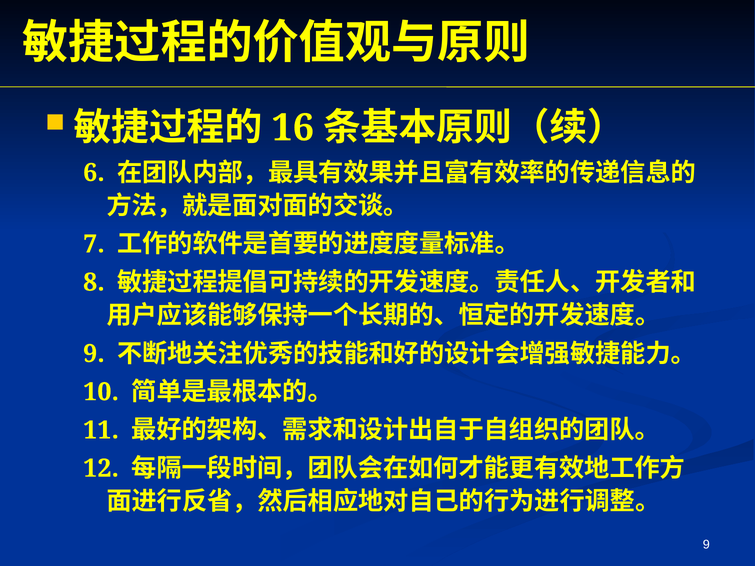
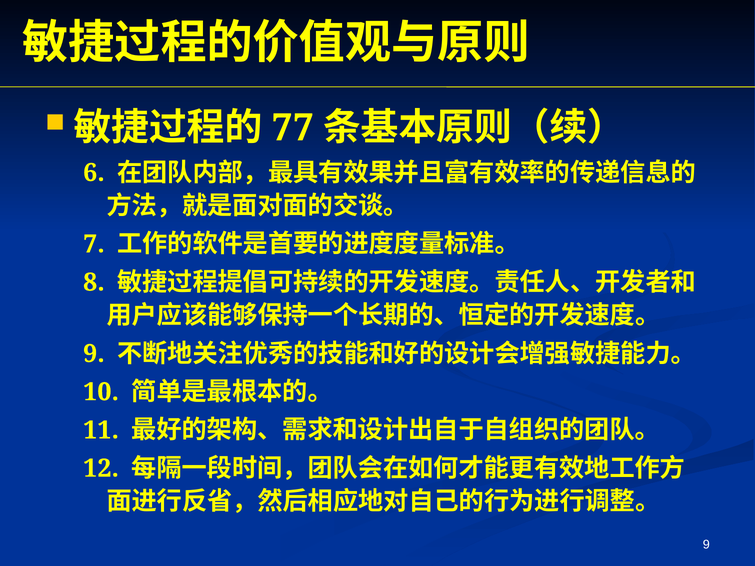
16: 16 -> 77
